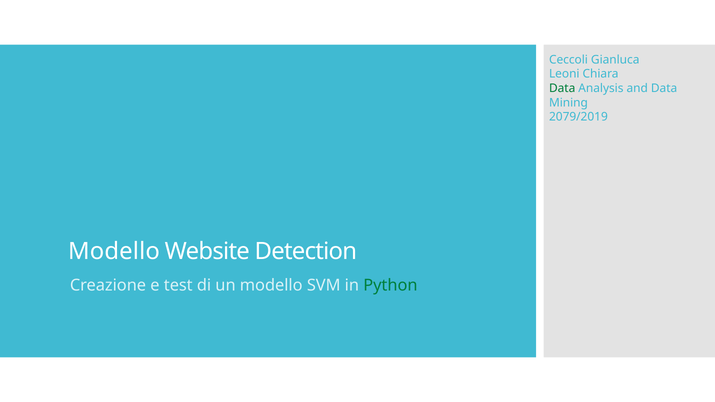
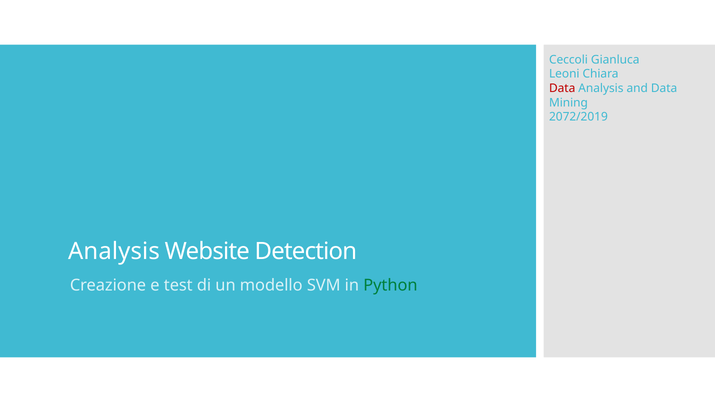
Data at (562, 88) colour: green -> red
2079/2019: 2079/2019 -> 2072/2019
Modello at (114, 251): Modello -> Analysis
